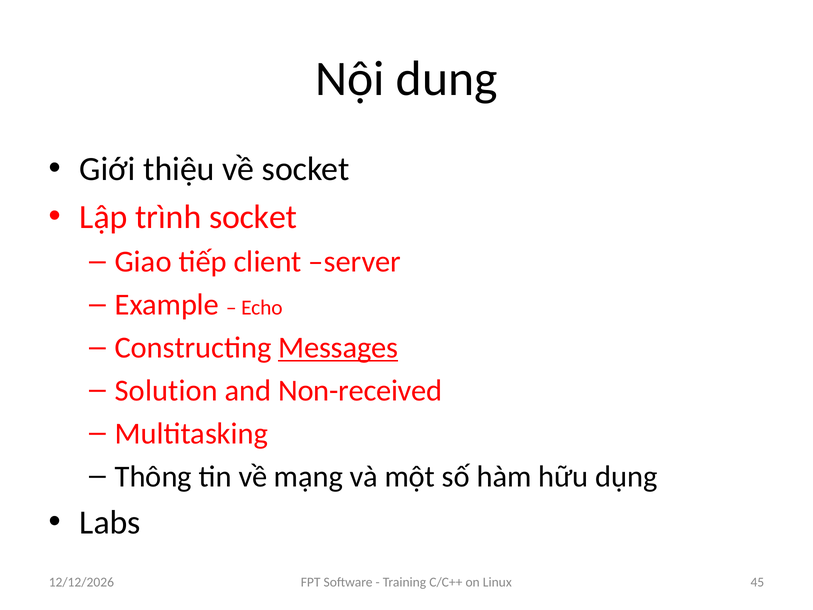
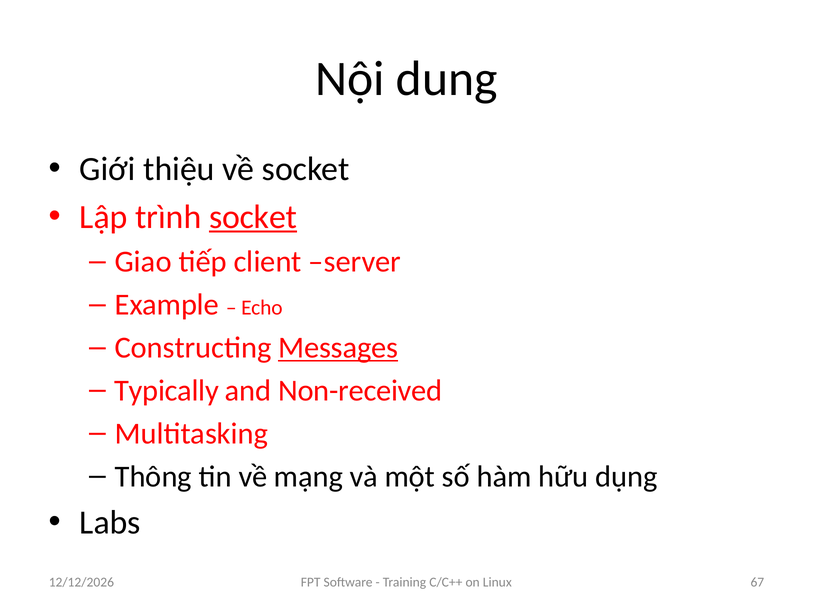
socket at (253, 217) underline: none -> present
Solution: Solution -> Typically
45: 45 -> 67
